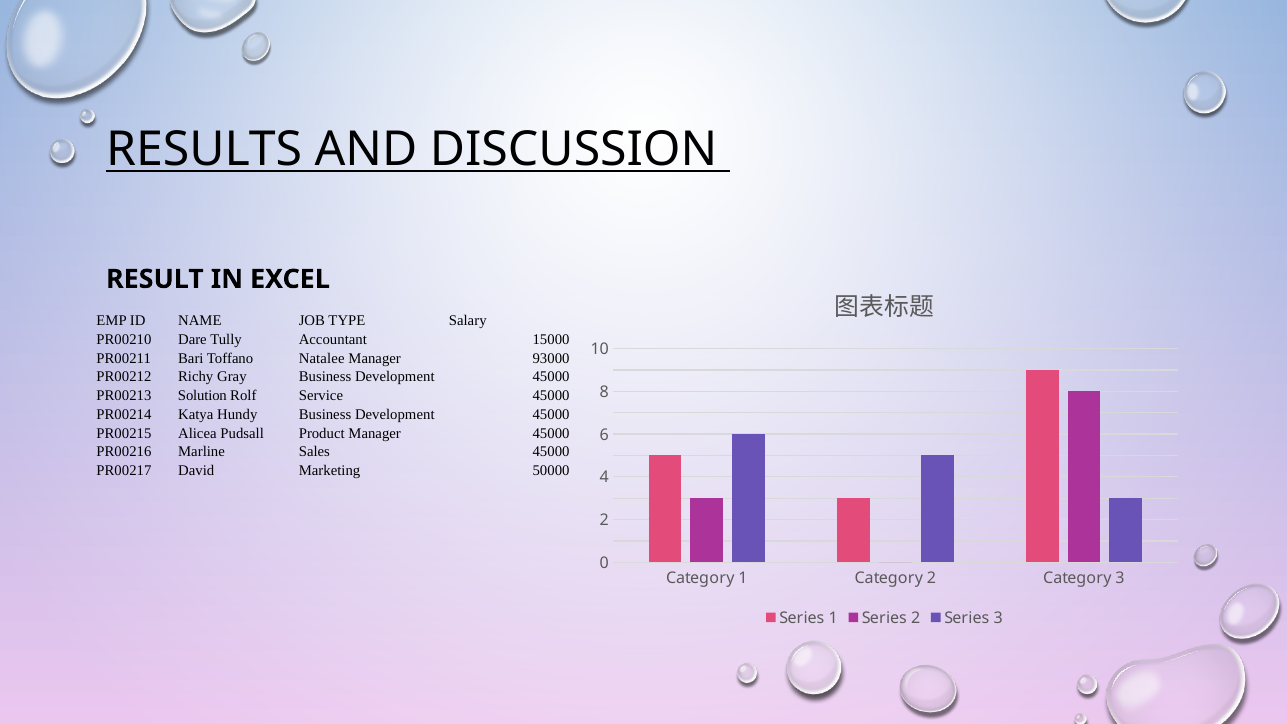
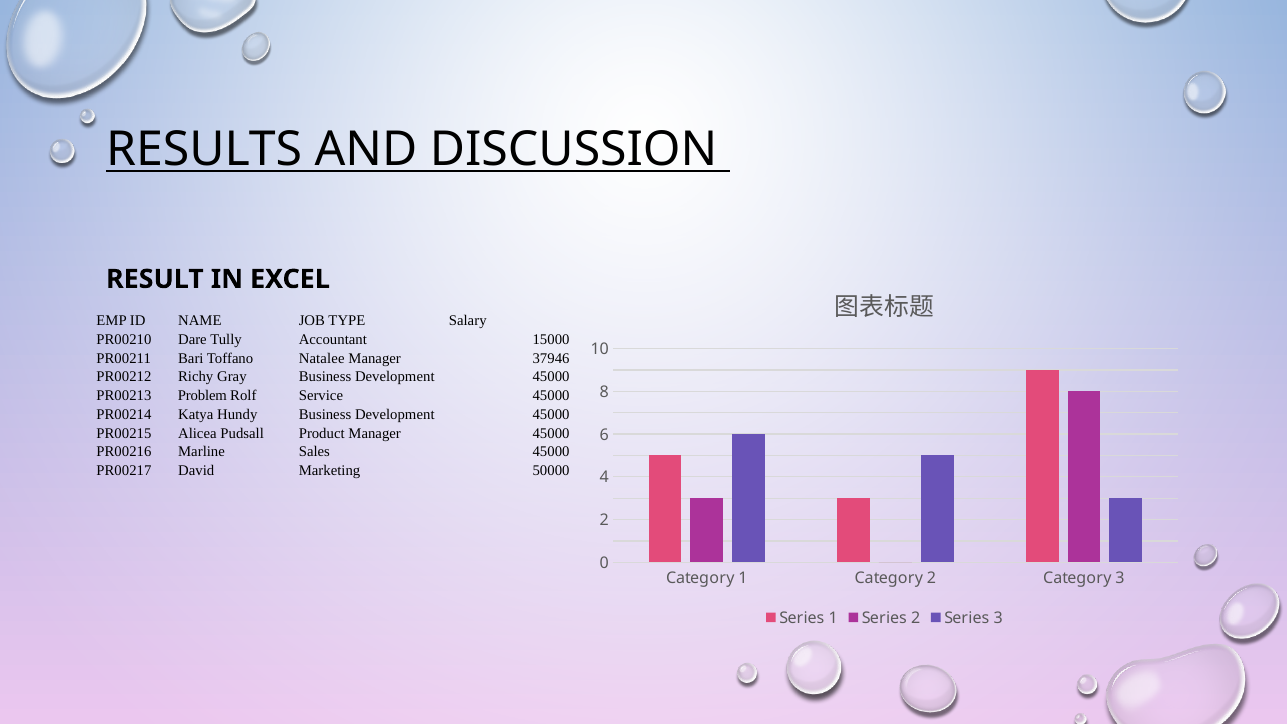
93000: 93000 -> 37946
Solution: Solution -> Problem
